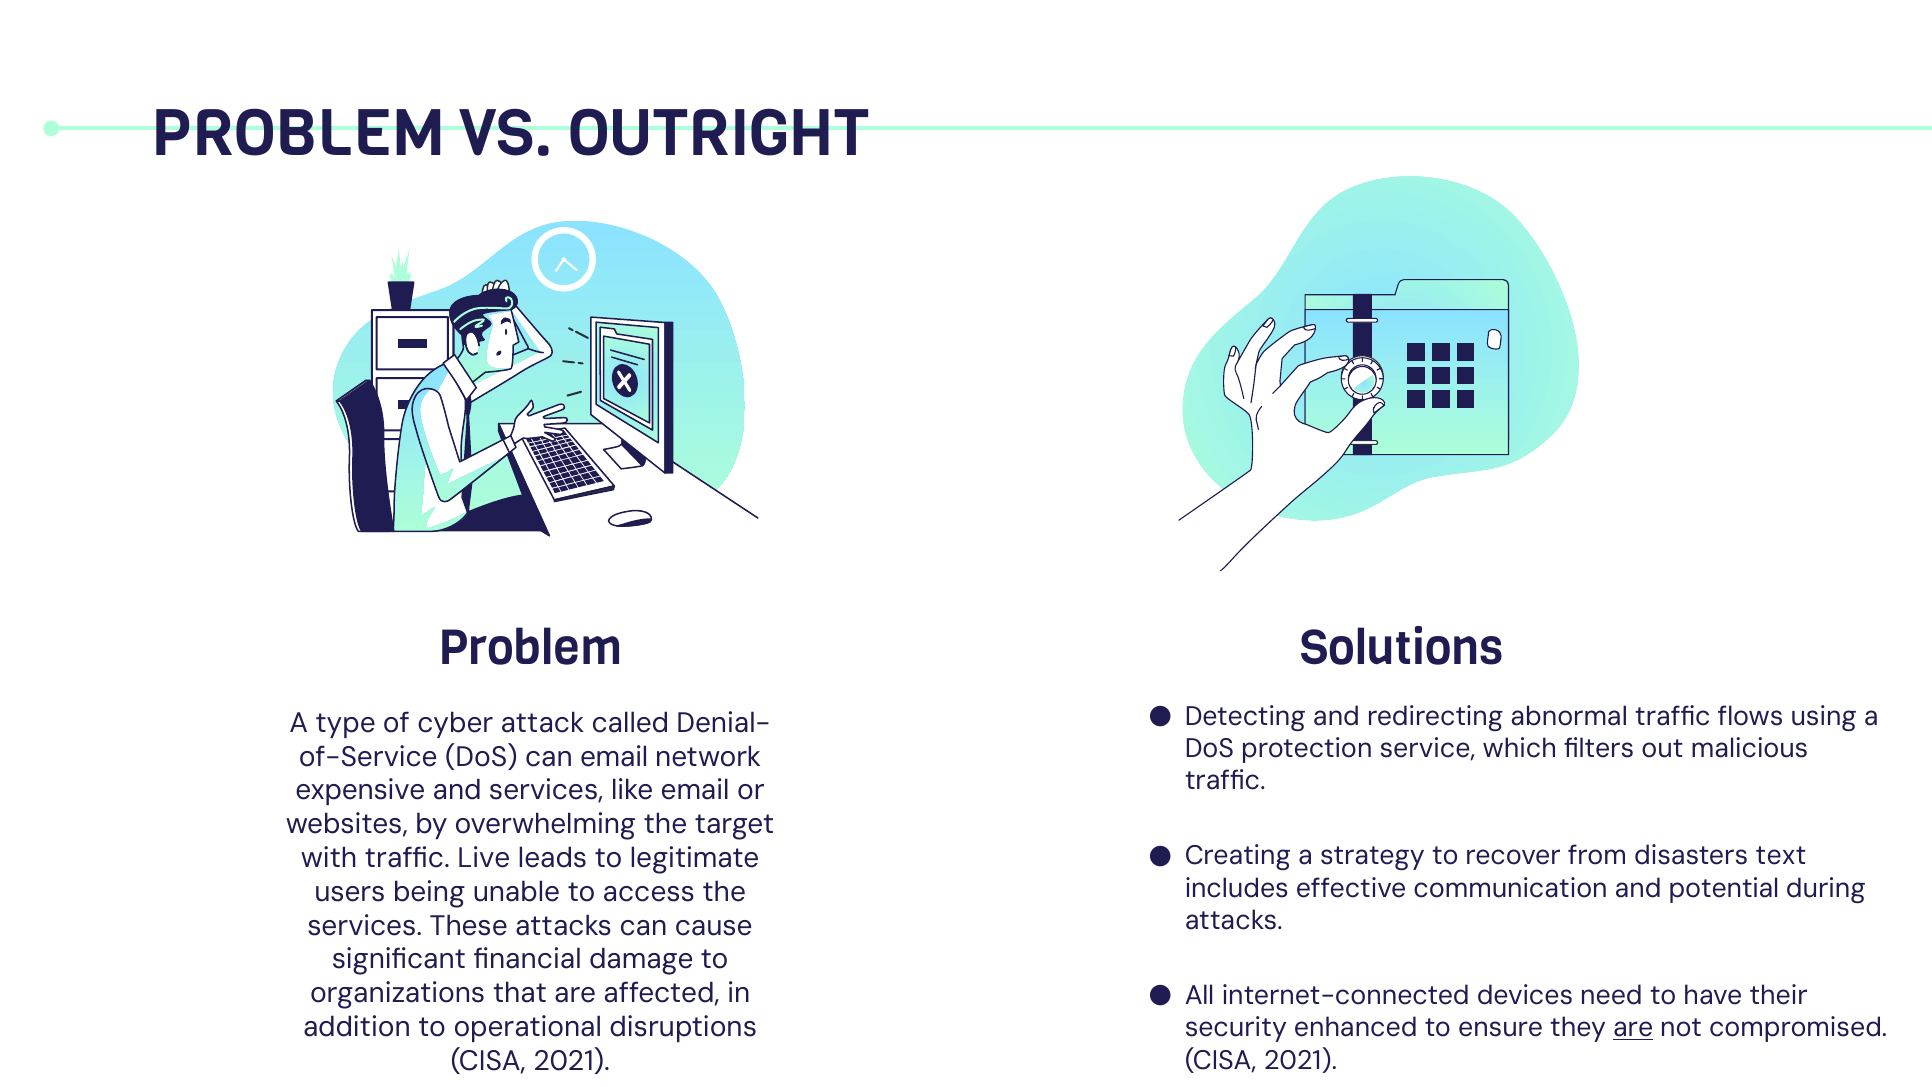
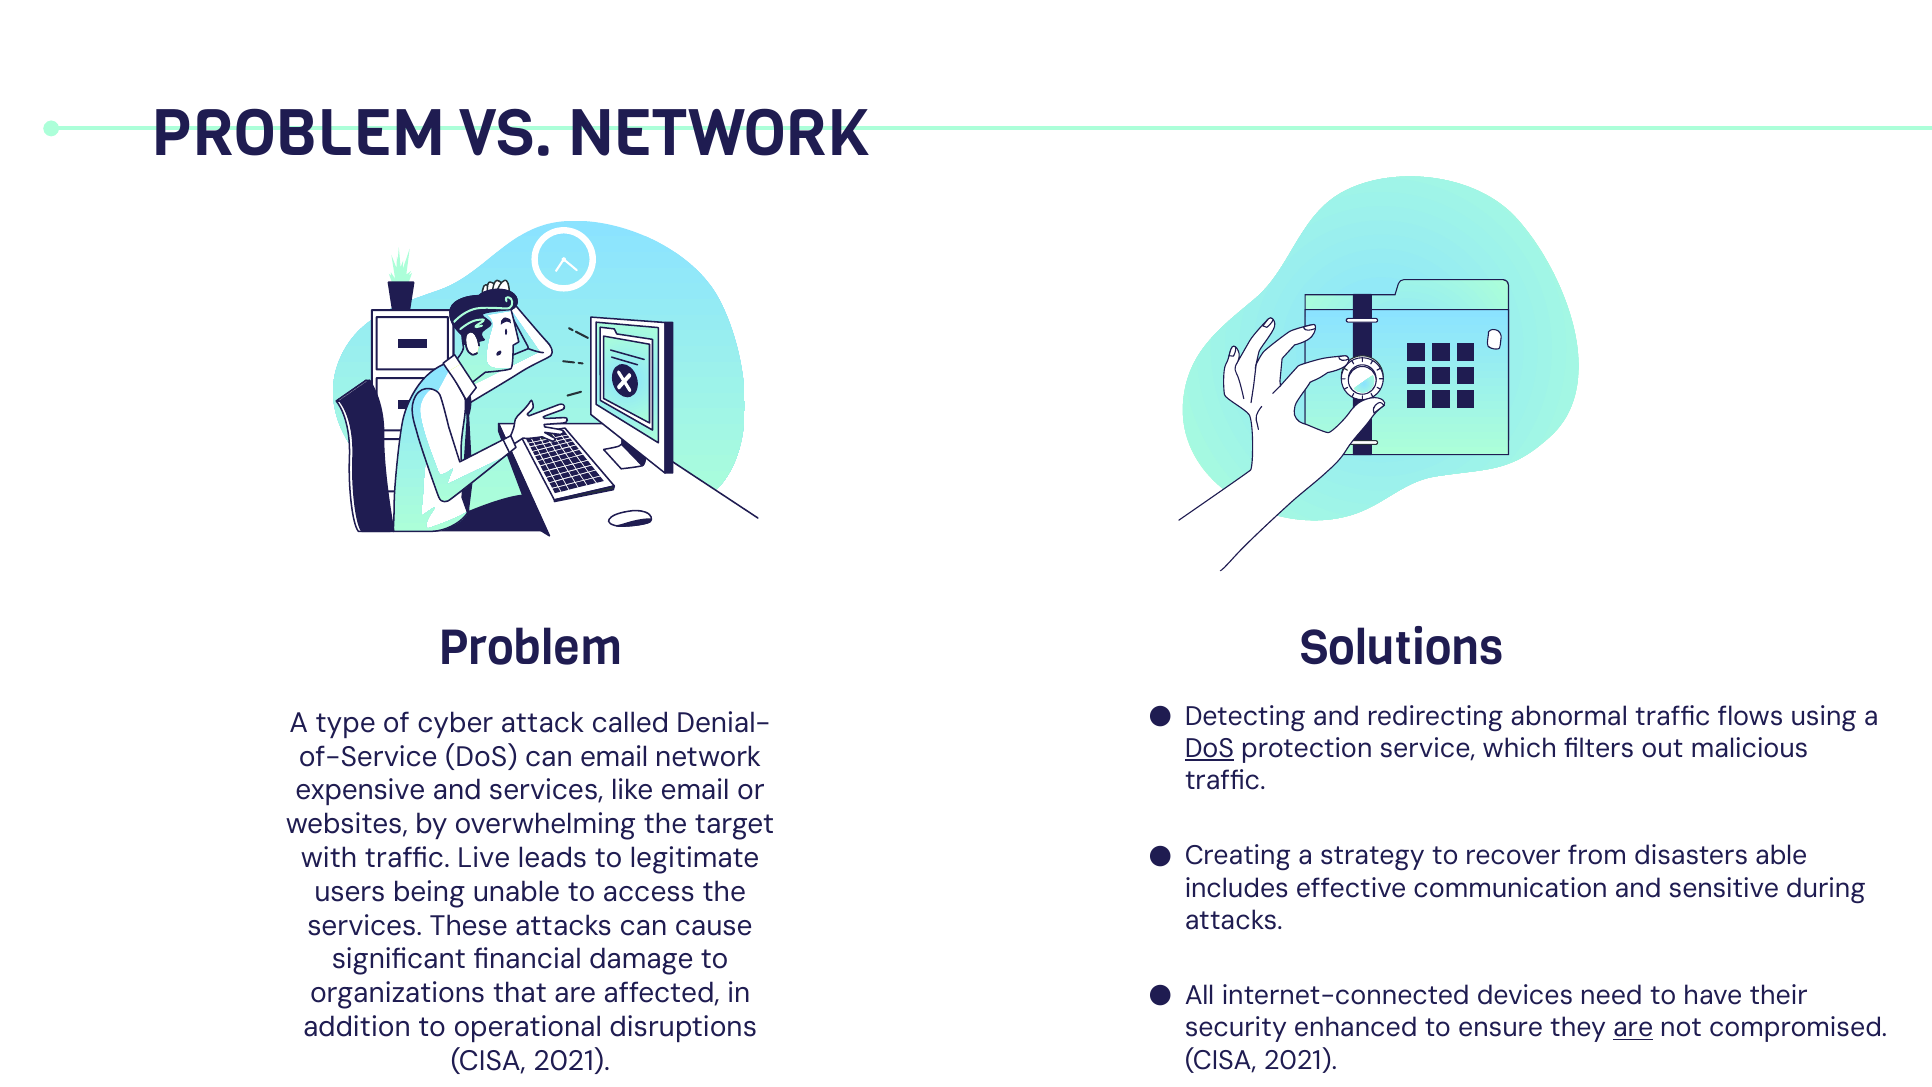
VS OUTRIGHT: OUTRIGHT -> NETWORK
DoS at (1209, 748) underline: none -> present
text: text -> able
potential: potential -> sensitive
